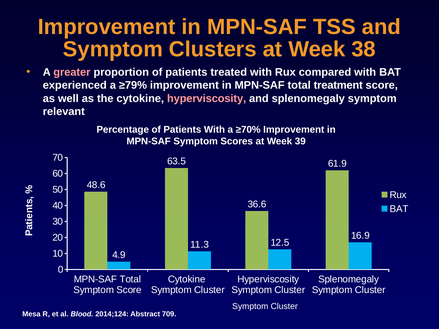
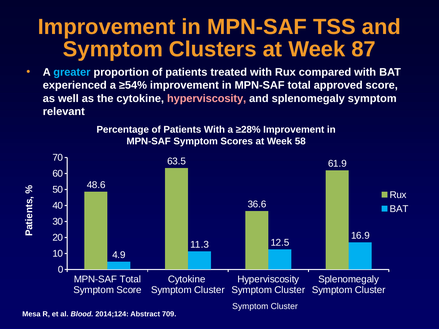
38: 38 -> 87
greater colour: pink -> light blue
≥79%: ≥79% -> ≥54%
treatment: treatment -> approved
≥70%: ≥70% -> ≥28%
39: 39 -> 58
